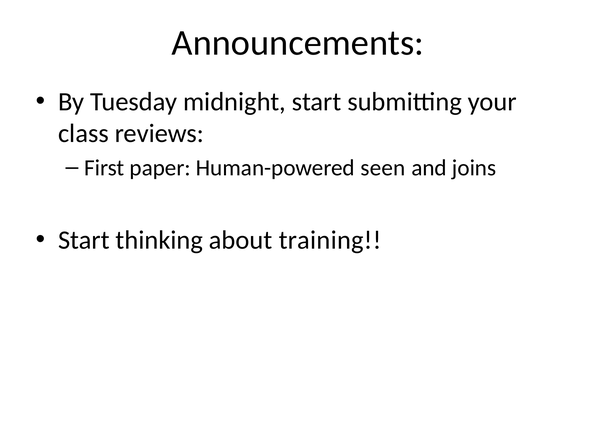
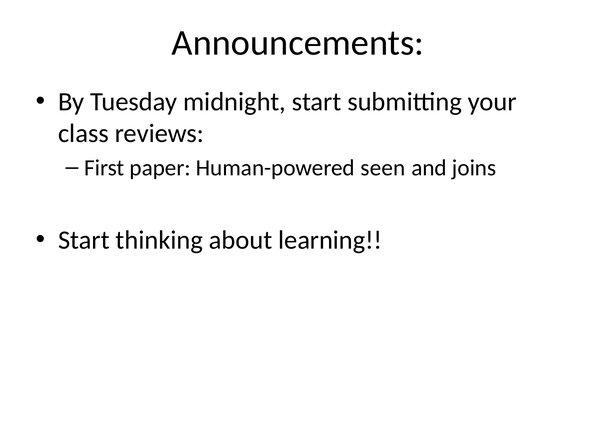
training: training -> learning
